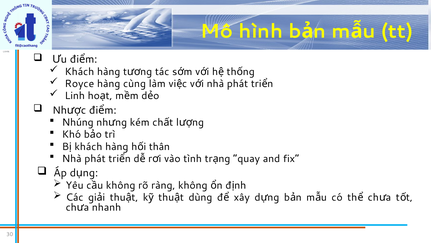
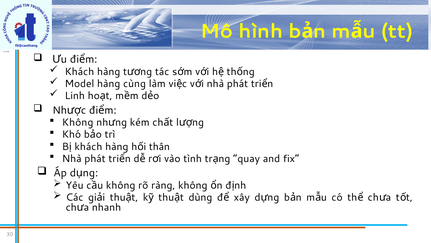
Royce: Royce -> Model
Nhúng at (78, 122): Nhúng -> Không
